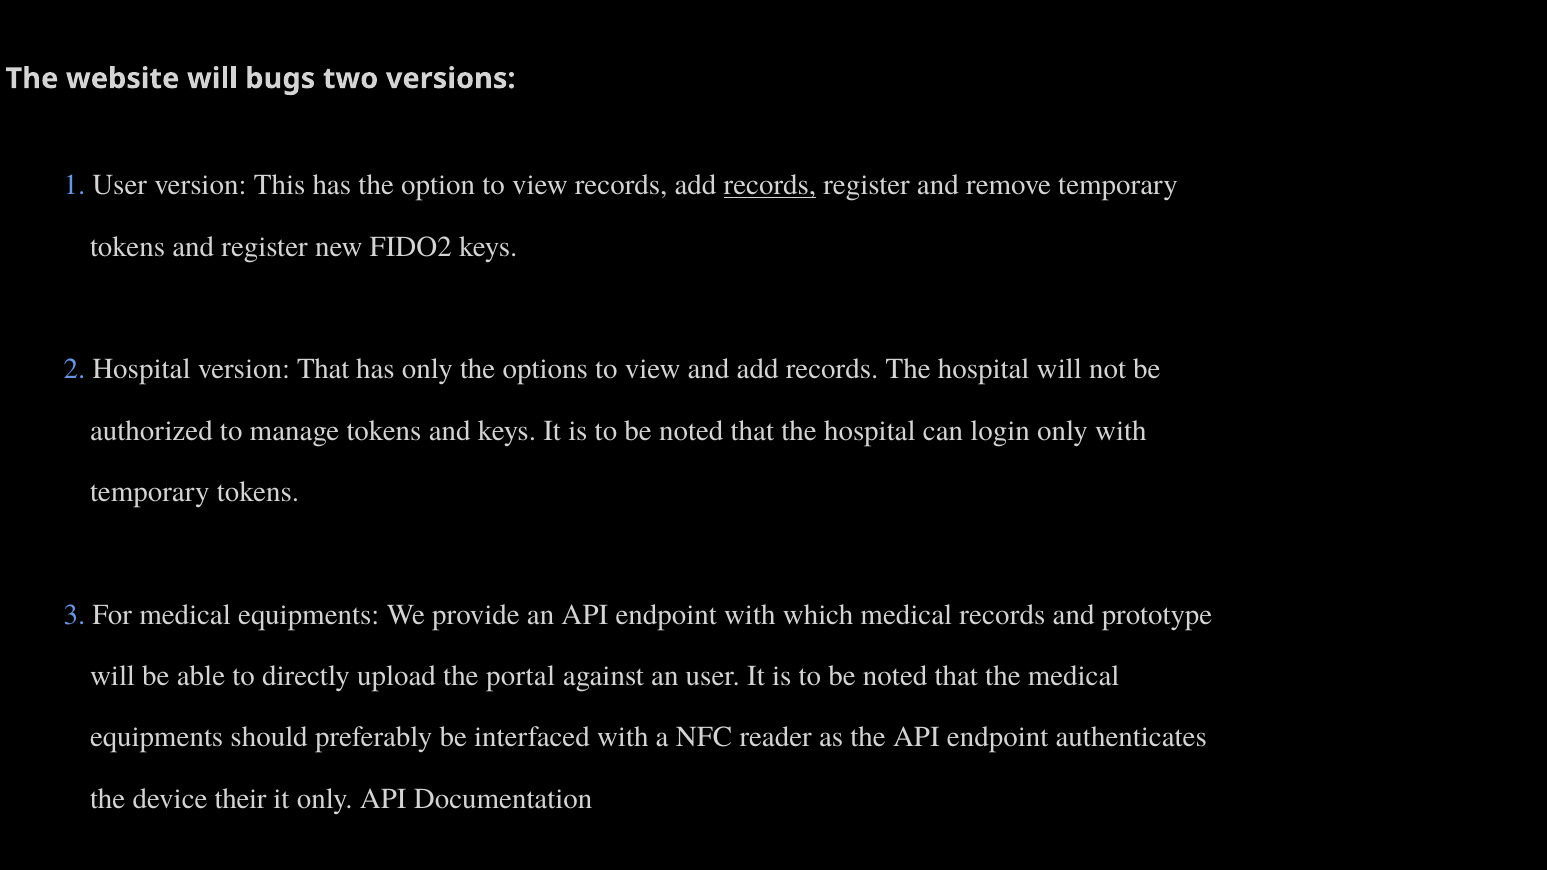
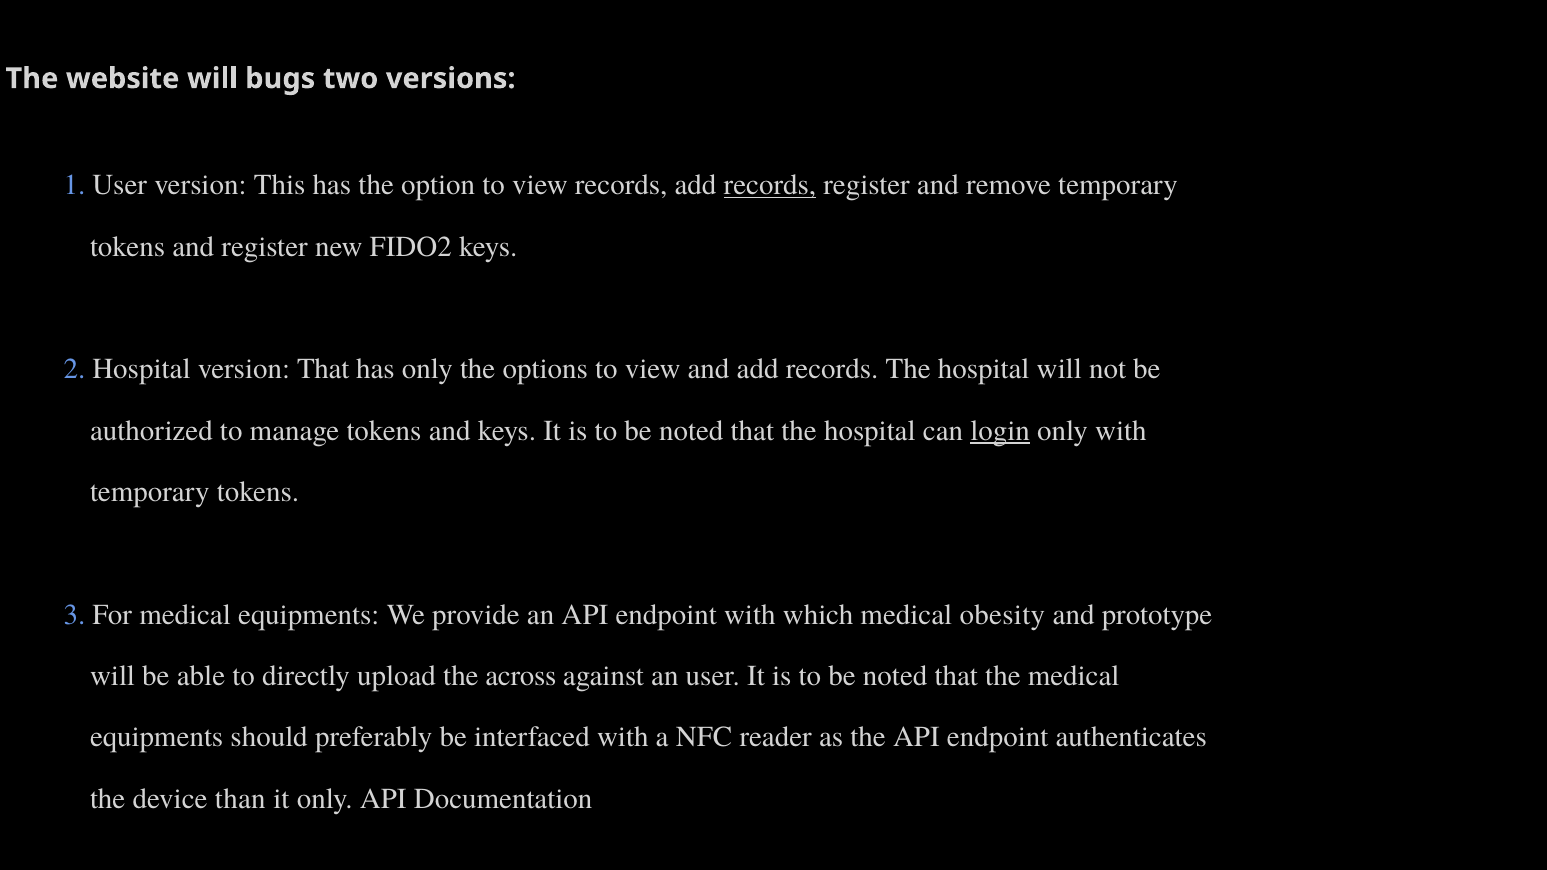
login underline: none -> present
medical records: records -> obesity
portal: portal -> across
their: their -> than
